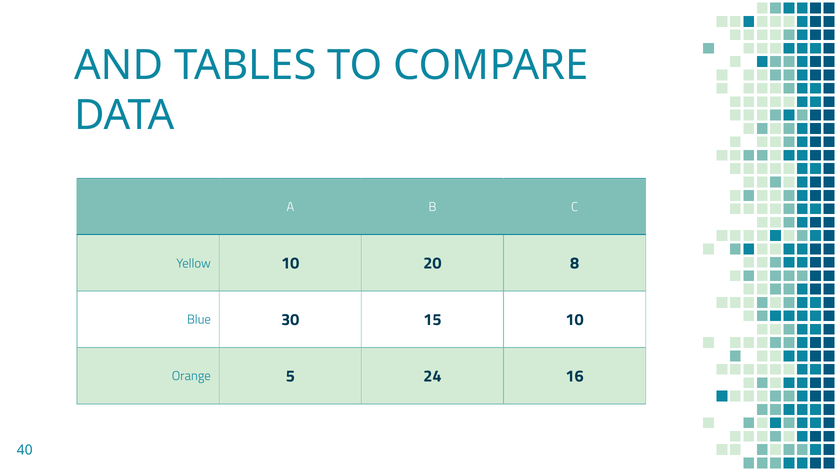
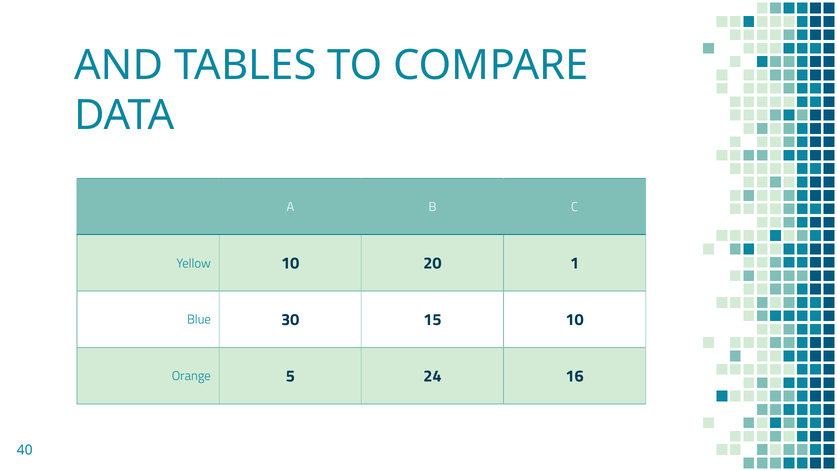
8: 8 -> 1
